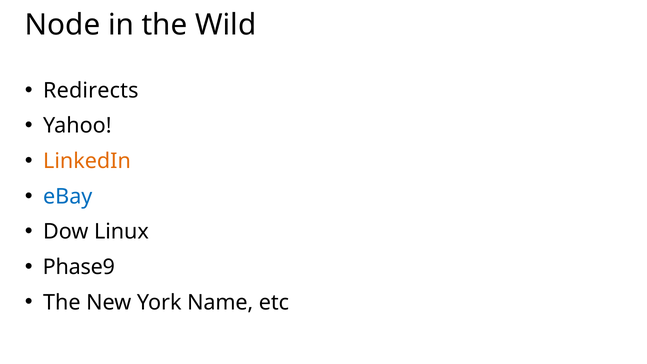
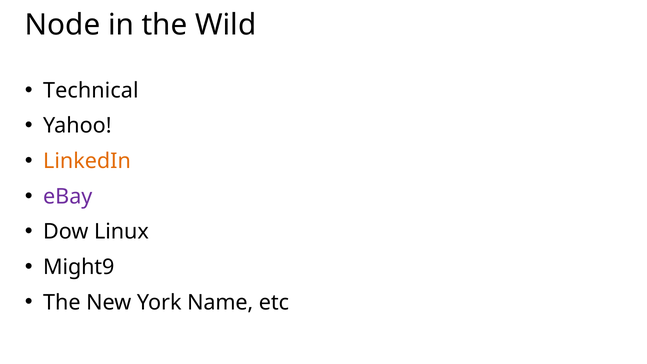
Redirects: Redirects -> Technical
eBay colour: blue -> purple
Phase9: Phase9 -> Might9
